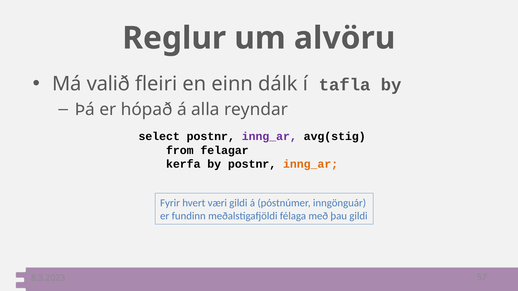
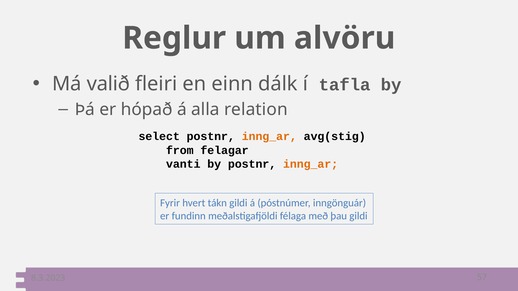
reyndar: reyndar -> relation
inng_ar at (269, 137) colour: purple -> orange
kerfa: kerfa -> vanti
væri: væri -> tákn
